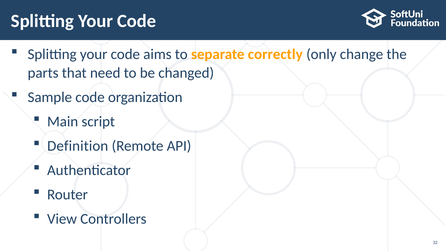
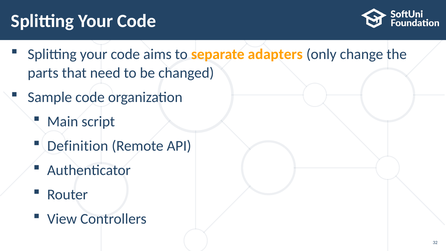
correctly: correctly -> adapters
